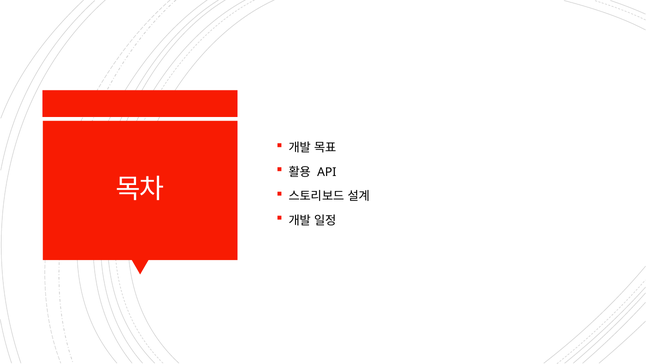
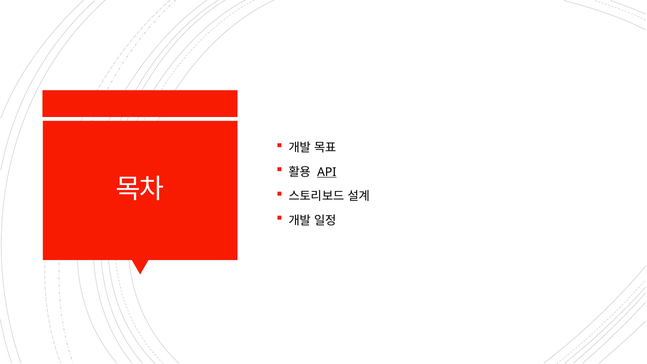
API underline: none -> present
